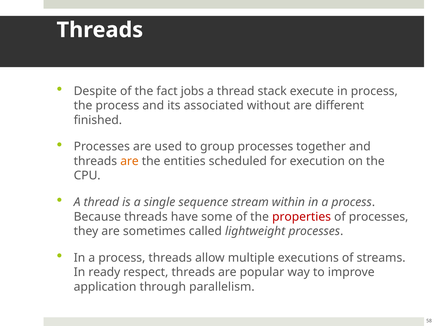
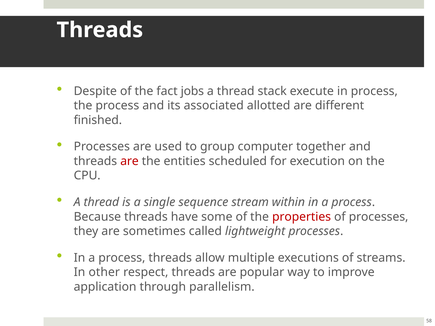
without: without -> allotted
group processes: processes -> computer
are at (130, 161) colour: orange -> red
ready: ready -> other
